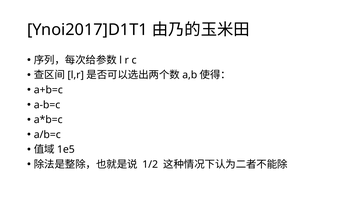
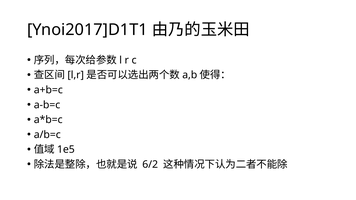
1/2: 1/2 -> 6/2
